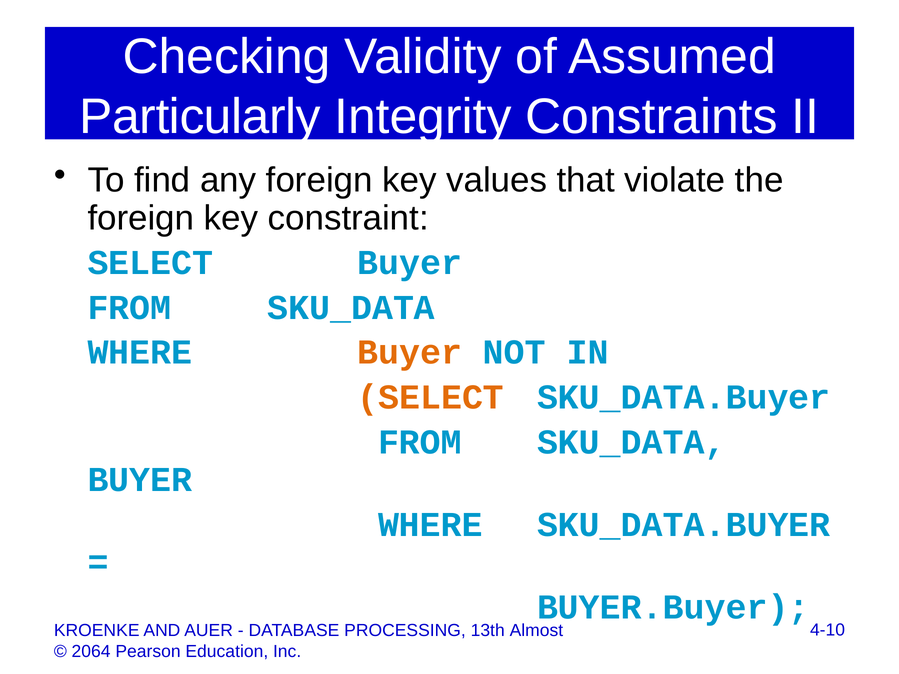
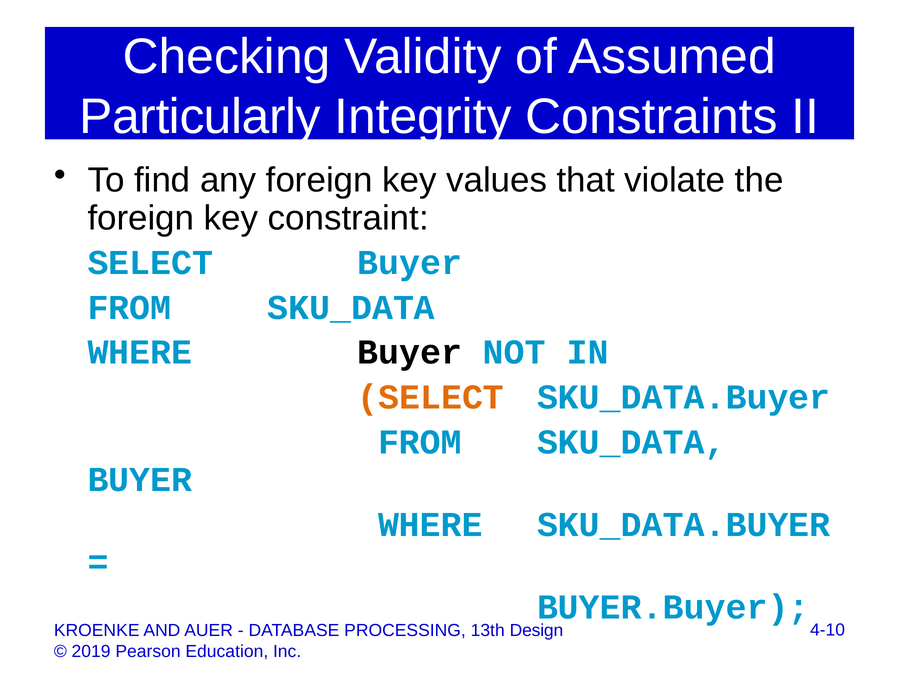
Buyer at (410, 353) colour: orange -> black
Almost: Almost -> Design
2064: 2064 -> 2019
